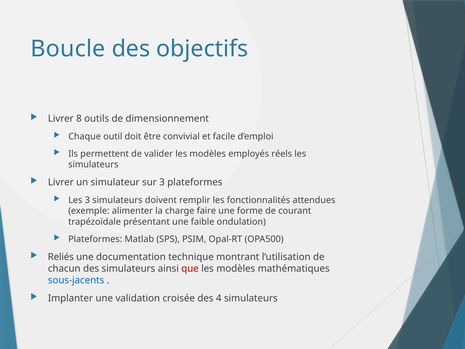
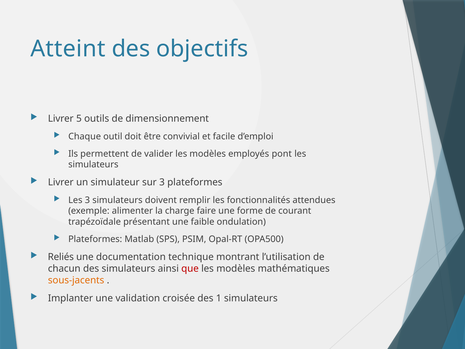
Boucle: Boucle -> Atteint
8: 8 -> 5
réels: réels -> pont
sous-jacents colour: blue -> orange
4: 4 -> 1
